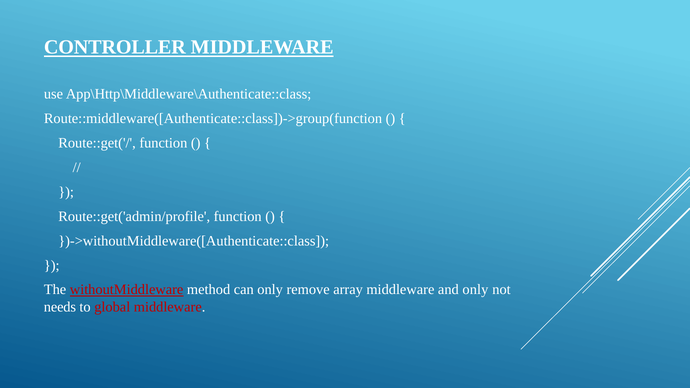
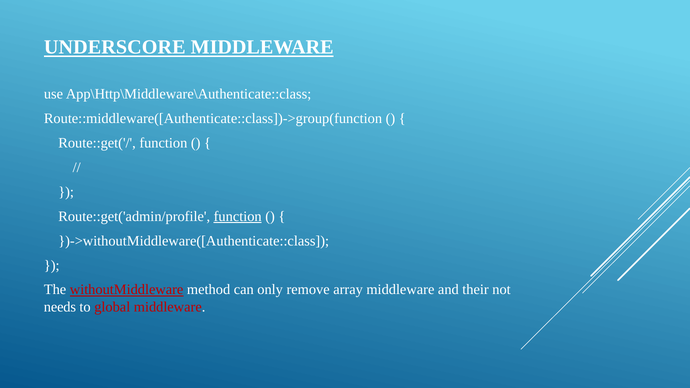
CONTROLLER: CONTROLLER -> UNDERSCORE
function at (238, 216) underline: none -> present
and only: only -> their
